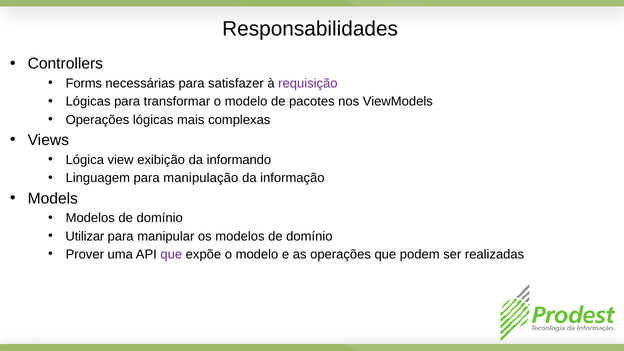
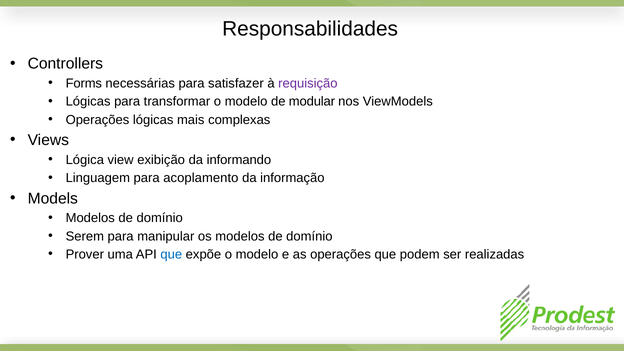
pacotes: pacotes -> modular
manipulação: manipulação -> acoplamento
Utilizar: Utilizar -> Serem
que at (171, 254) colour: purple -> blue
